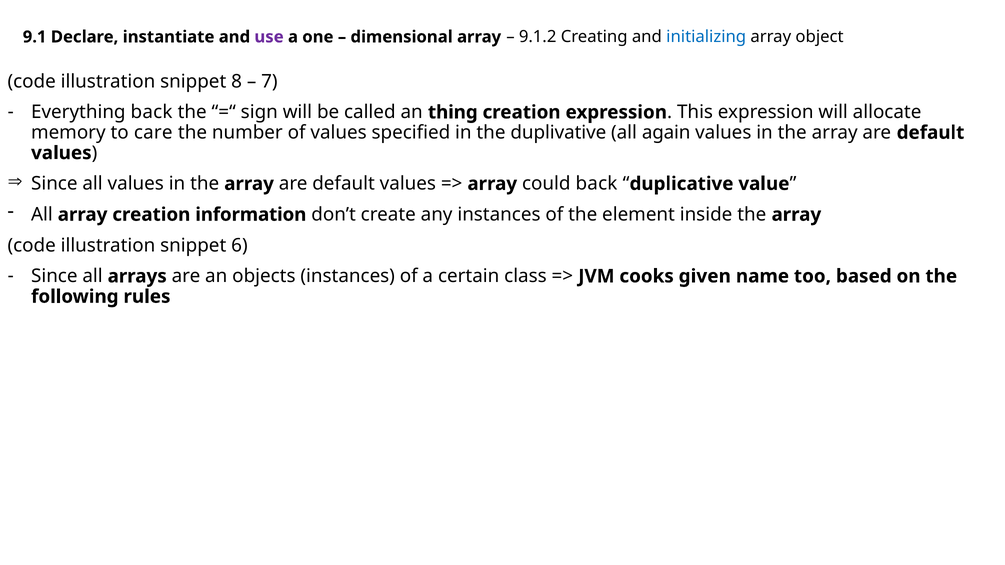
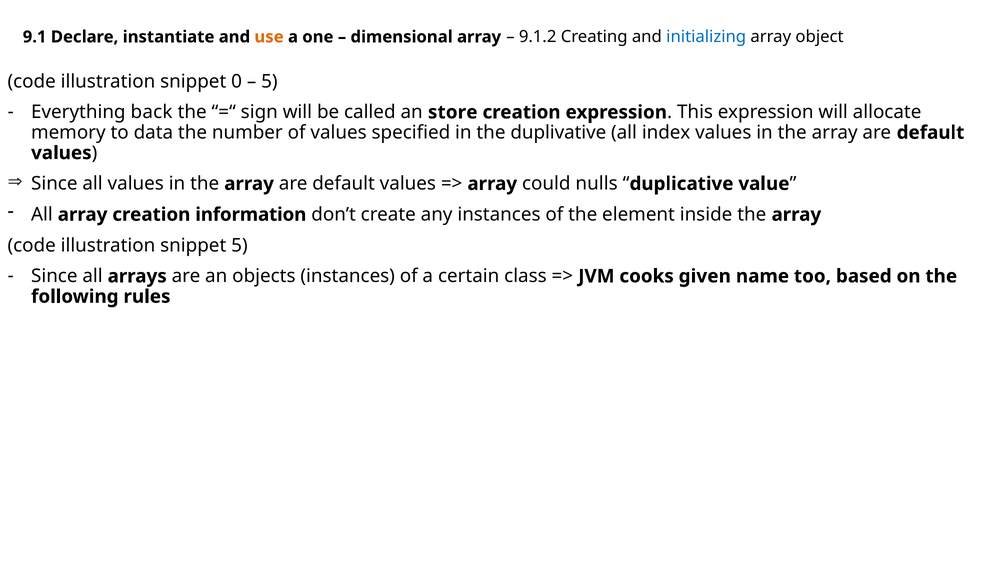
use colour: purple -> orange
8: 8 -> 0
7 at (269, 81): 7 -> 5
thing: thing -> store
care: care -> data
again: again -> index
could back: back -> nulls
snippet 6: 6 -> 5
